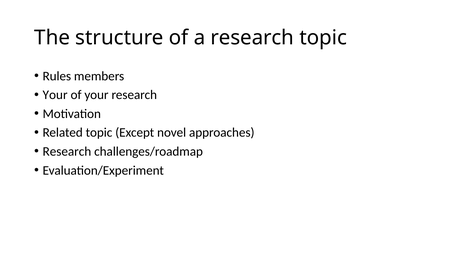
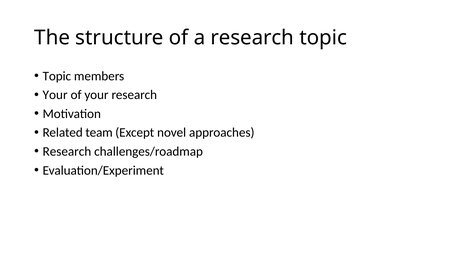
Rules at (57, 76): Rules -> Topic
Related topic: topic -> team
